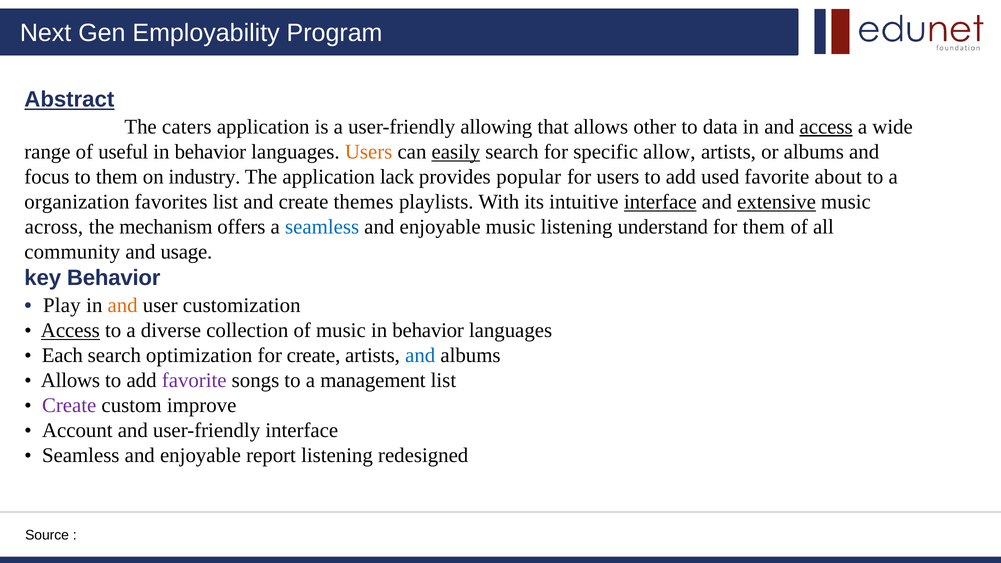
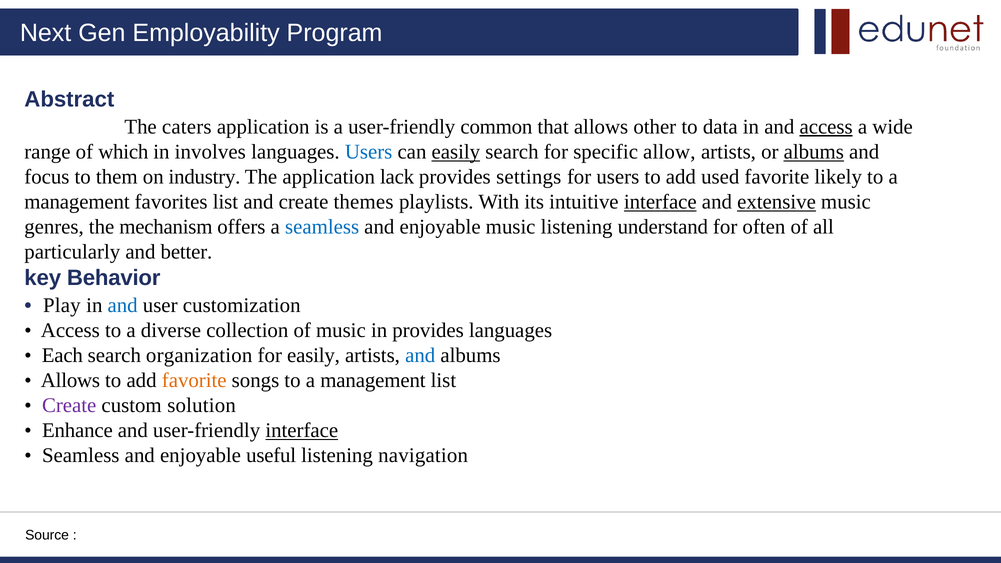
Abstract underline: present -> none
allowing: allowing -> common
useful: useful -> which
behavior at (210, 152): behavior -> involves
Users at (369, 152) colour: orange -> blue
albums at (814, 152) underline: none -> present
popular: popular -> settings
about: about -> likely
organization at (77, 202): organization -> management
across: across -> genres
for them: them -> often
community: community -> particularly
usage: usage -> better
and at (123, 305) colour: orange -> blue
Access at (70, 331) underline: present -> none
music in behavior: behavior -> provides
optimization: optimization -> organization
for create: create -> easily
favorite at (194, 381) colour: purple -> orange
improve: improve -> solution
Account: Account -> Enhance
interface at (302, 431) underline: none -> present
report: report -> useful
redesigned: redesigned -> navigation
